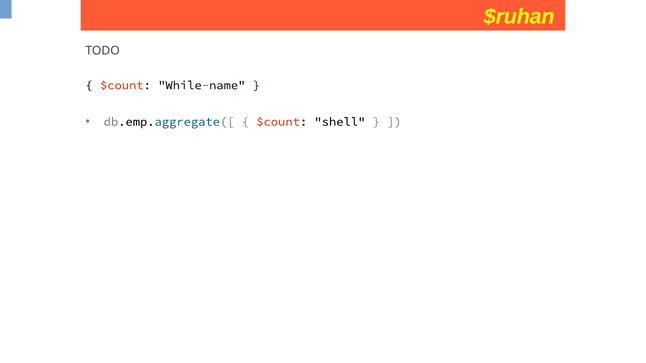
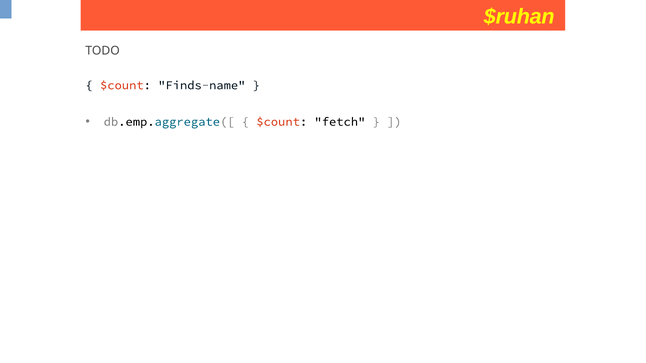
While-name: While-name -> Finds-name
shell: shell -> fetch
